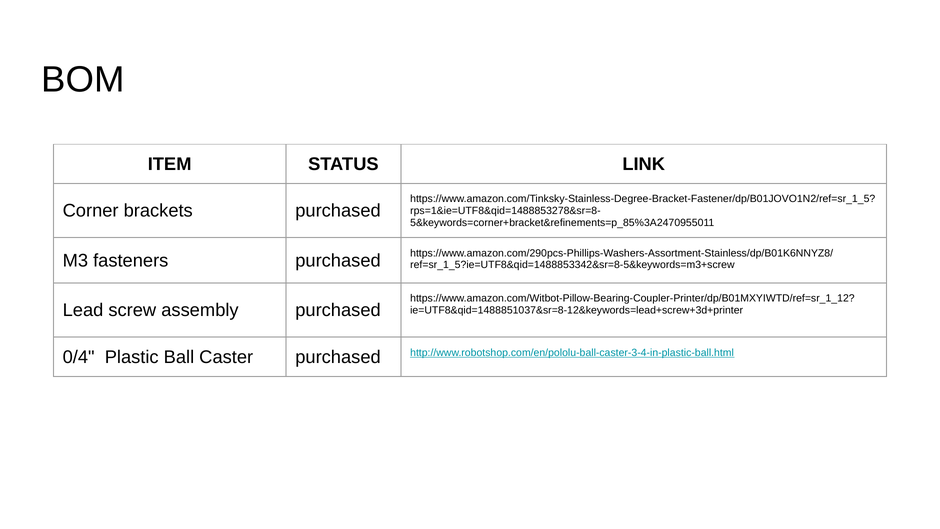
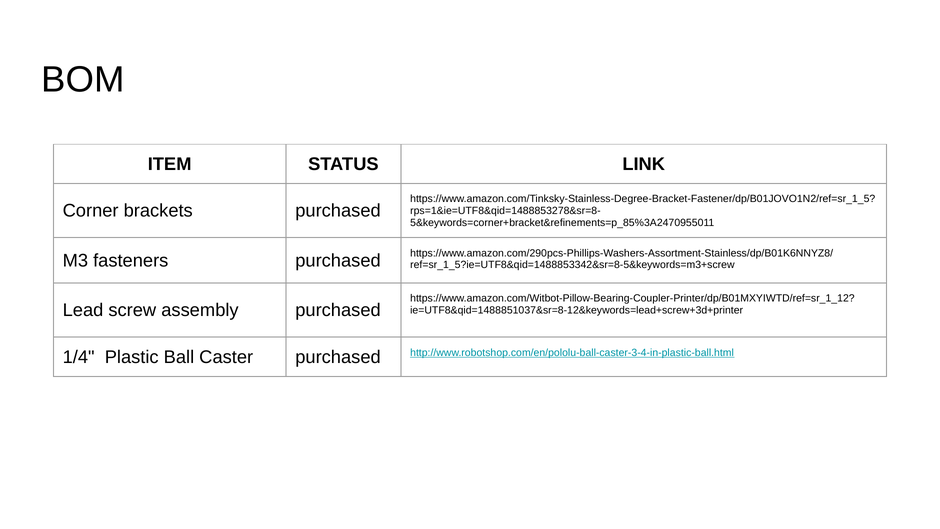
0/4: 0/4 -> 1/4
